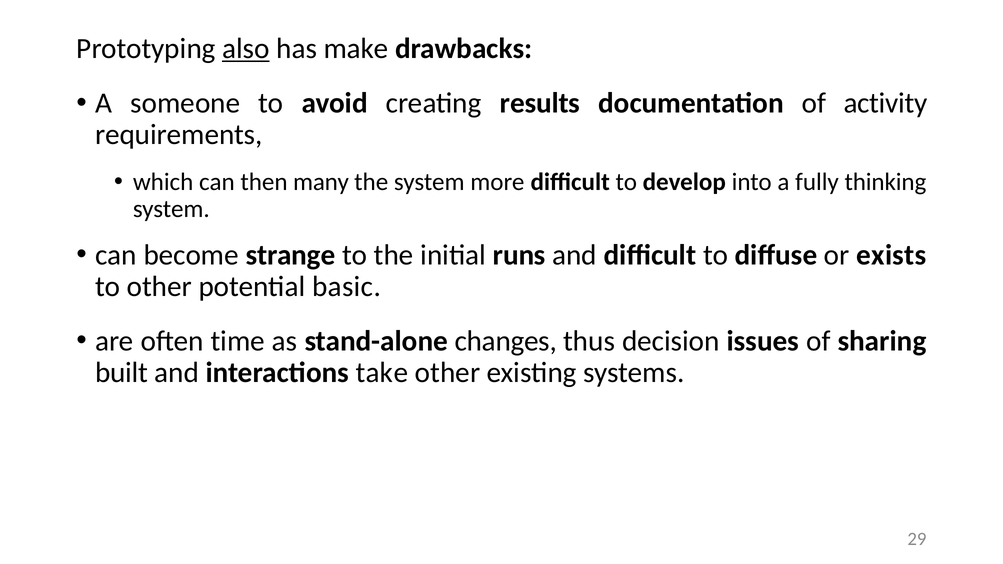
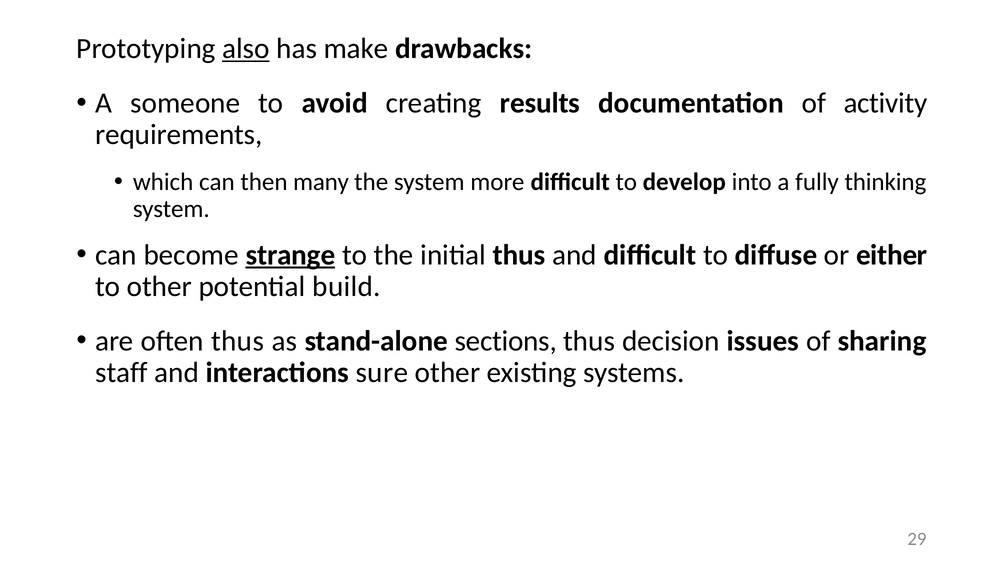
strange underline: none -> present
initial runs: runs -> thus
exists: exists -> either
basic: basic -> build
often time: time -> thus
changes: changes -> sections
built: built -> staff
take: take -> sure
